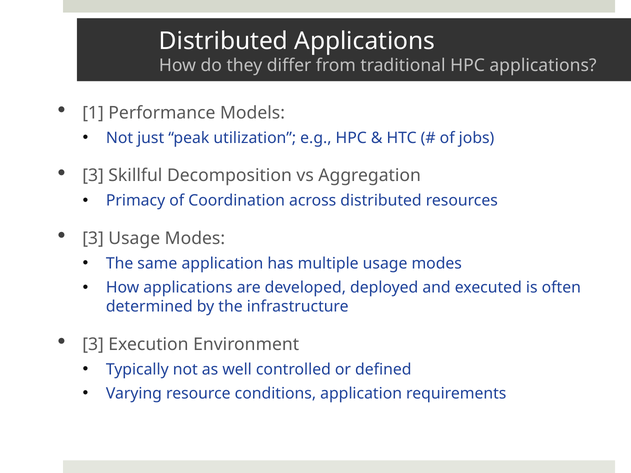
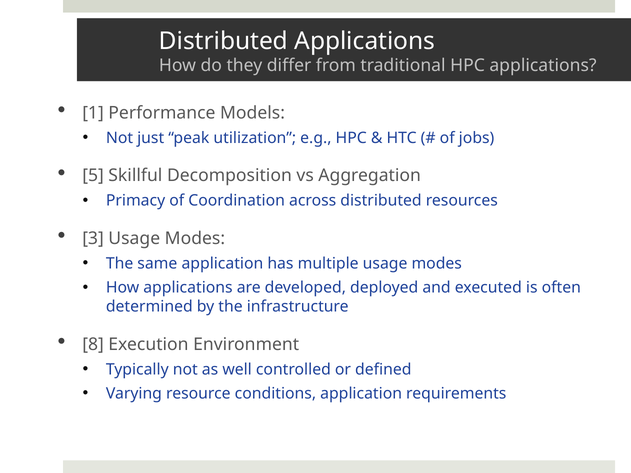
3 at (93, 176): 3 -> 5
3 at (93, 344): 3 -> 8
